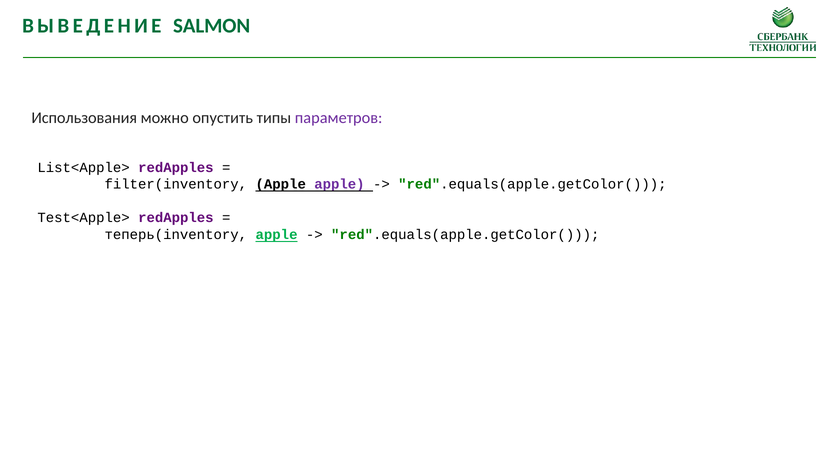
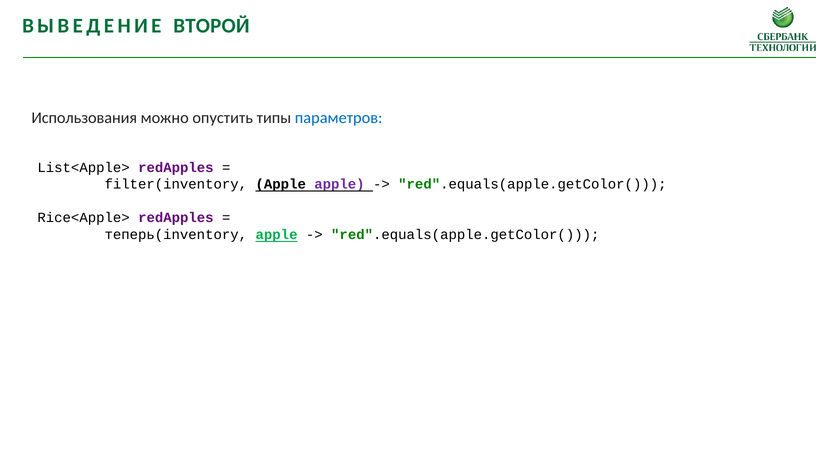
SALMON: SALMON -> ВТОРОЙ
параметров colour: purple -> blue
Test<Apple>: Test<Apple> -> Rice<Apple>
